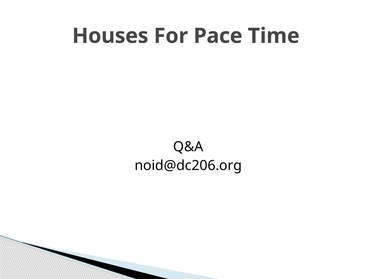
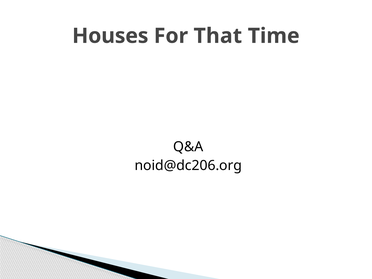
Pace: Pace -> That
